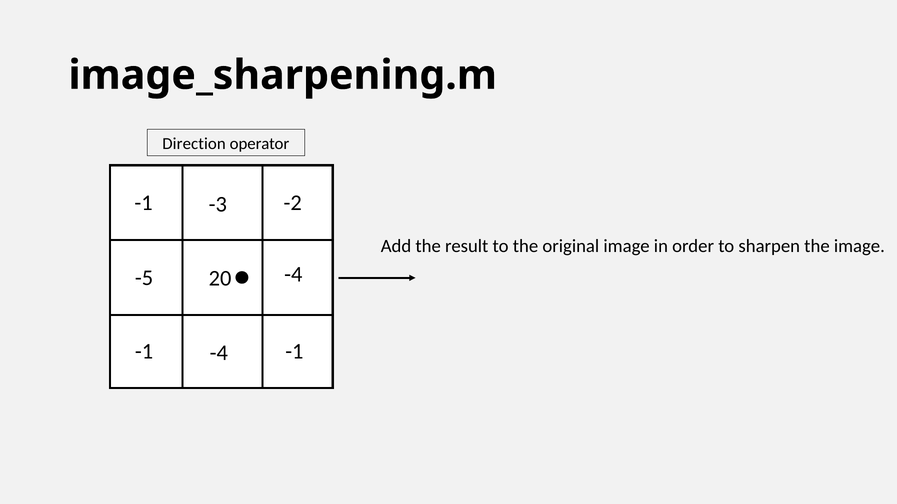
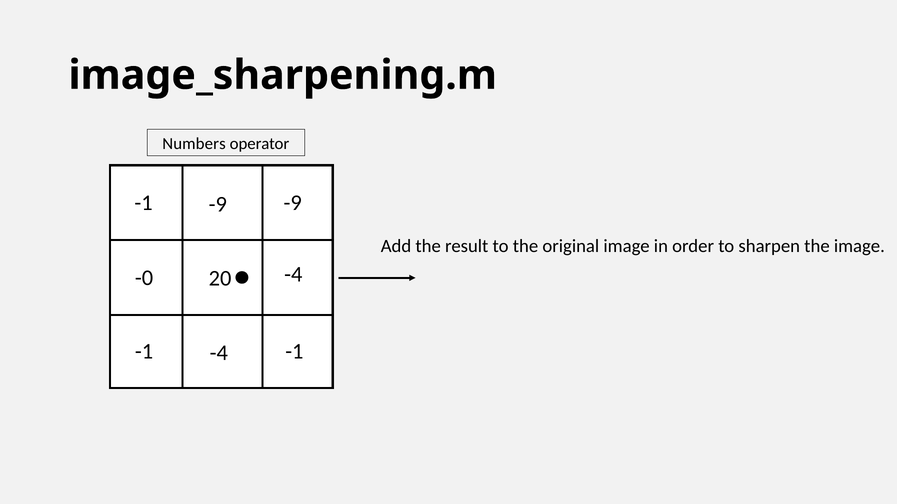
Direction: Direction -> Numbers
-2 at (293, 203): -2 -> -9
-3 at (218, 205): -3 -> -9
-5: -5 -> -0
